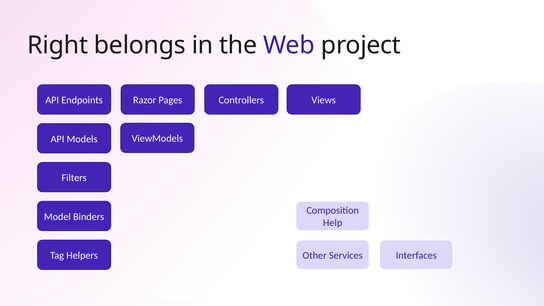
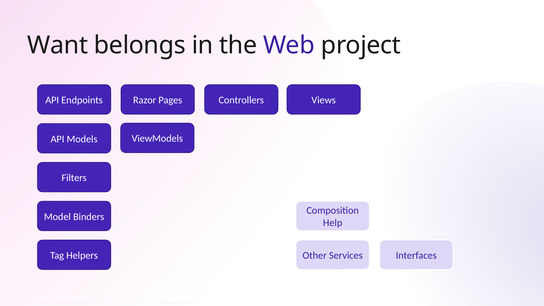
Right: Right -> Want
